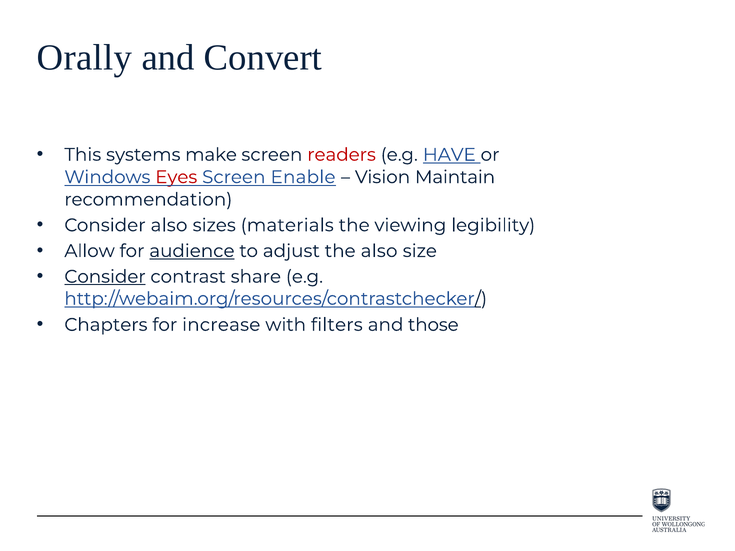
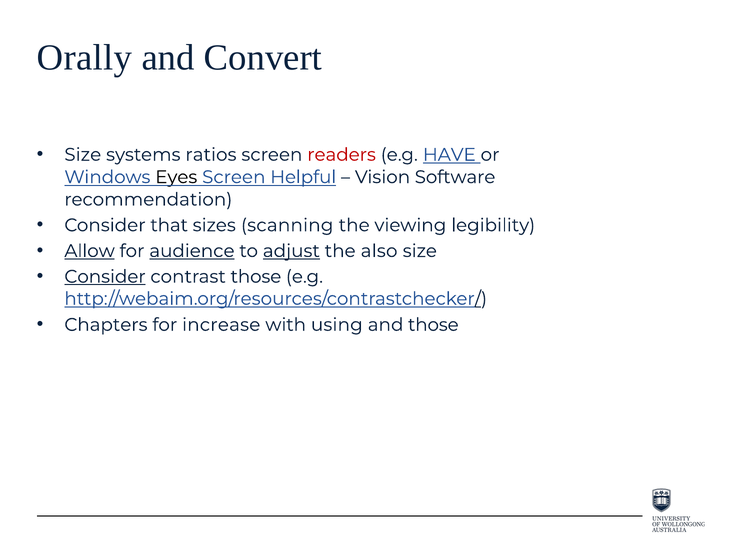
This at (83, 155): This -> Size
make: make -> ratios
Eyes colour: red -> black
Enable: Enable -> Helpful
Maintain: Maintain -> Software
Consider also: also -> that
materials: materials -> scanning
Allow underline: none -> present
adjust underline: none -> present
contrast share: share -> those
filters: filters -> using
